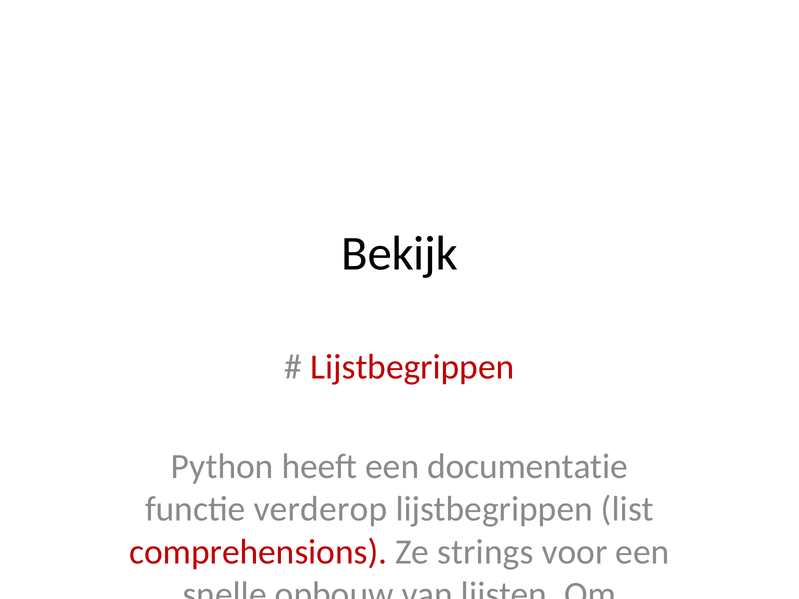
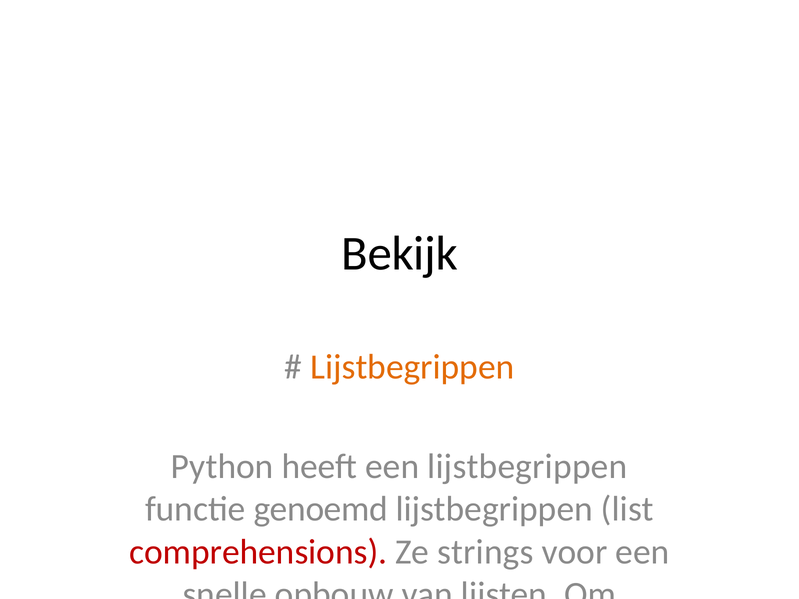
Lijstbegrippen at (412, 367) colour: red -> orange
een documentatie: documentatie -> lijstbegrippen
verderop: verderop -> genoemd
